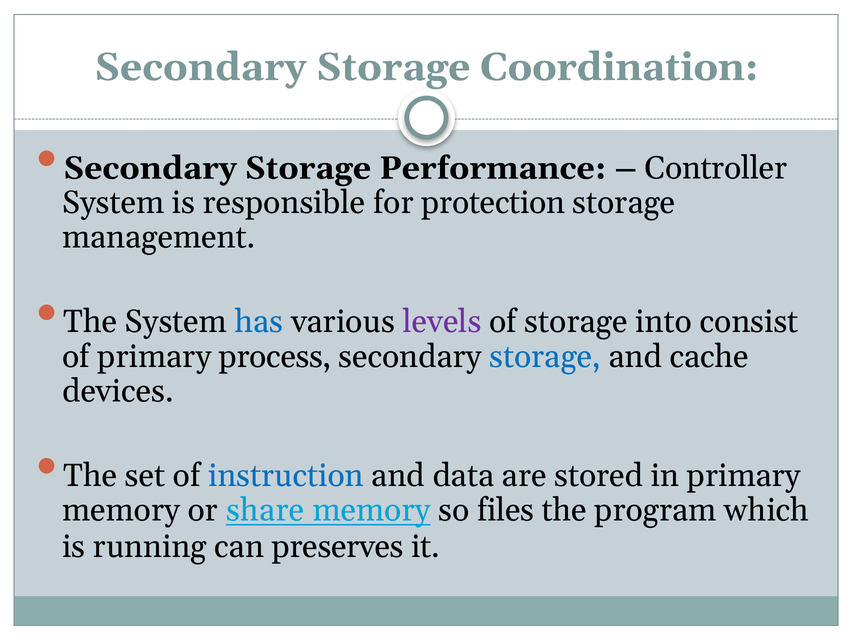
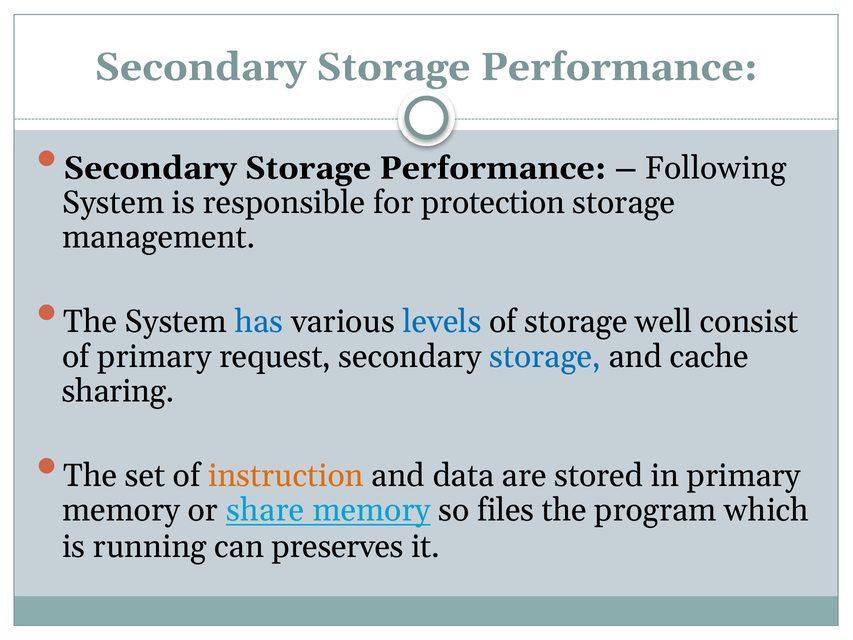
Coordination at (619, 67): Coordination -> Performance
Controller: Controller -> Following
levels colour: purple -> blue
into: into -> well
process: process -> request
devices: devices -> sharing
instruction colour: blue -> orange
